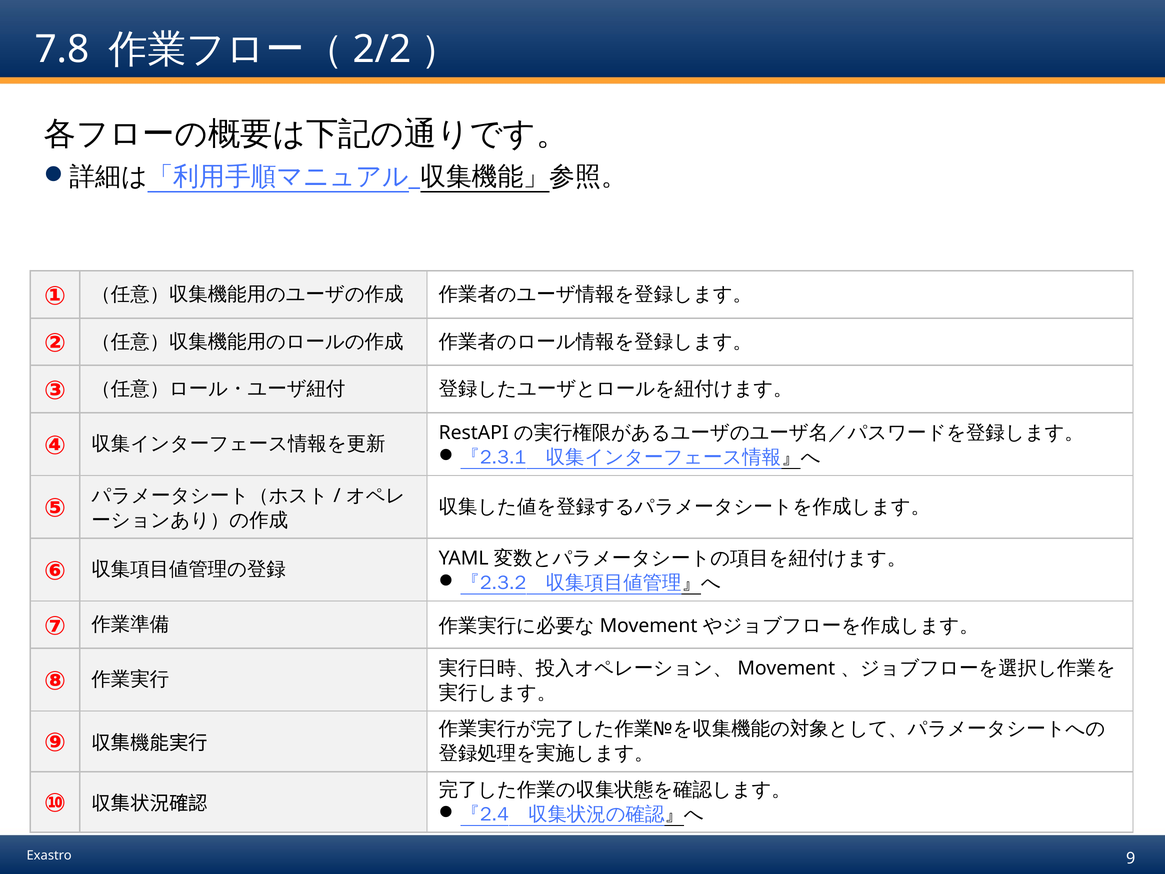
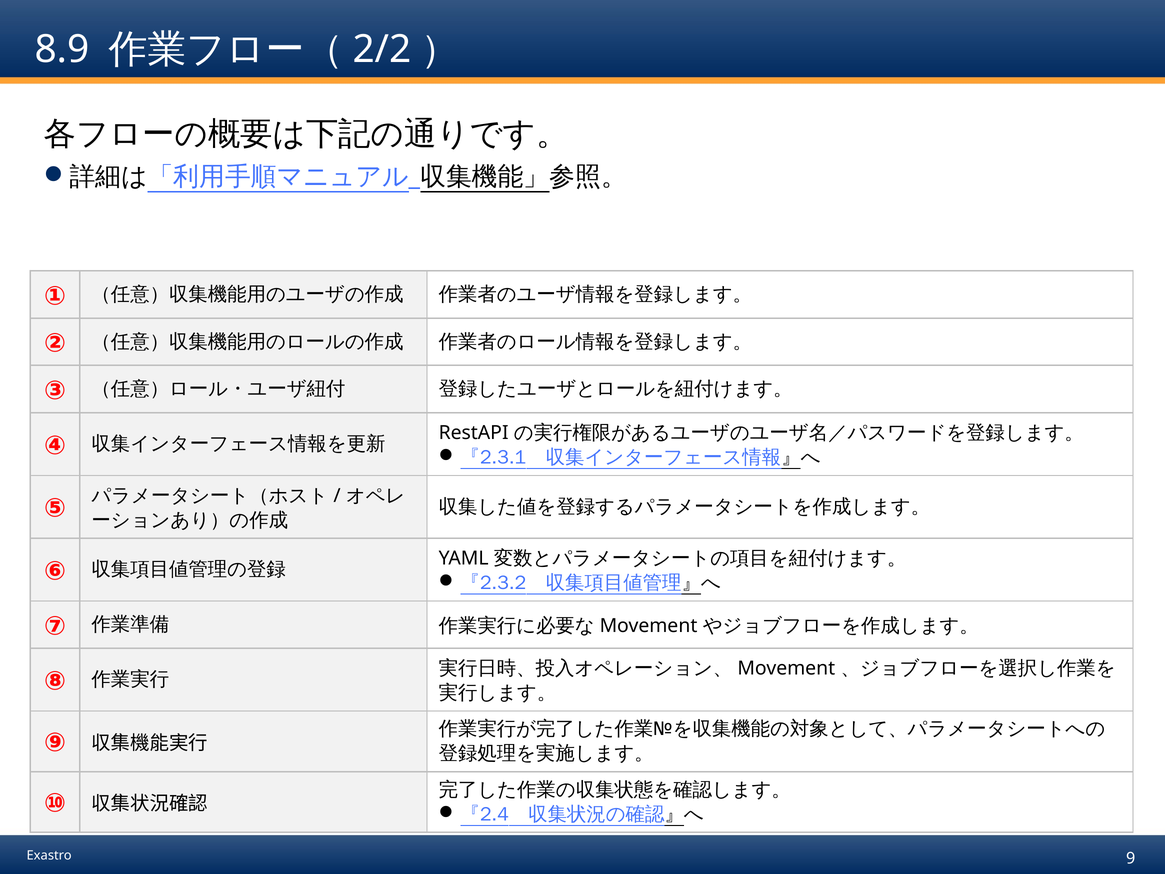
7.8: 7.8 -> 8.9
